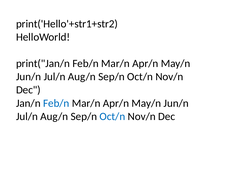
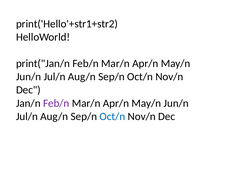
Feb/n at (56, 103) colour: blue -> purple
